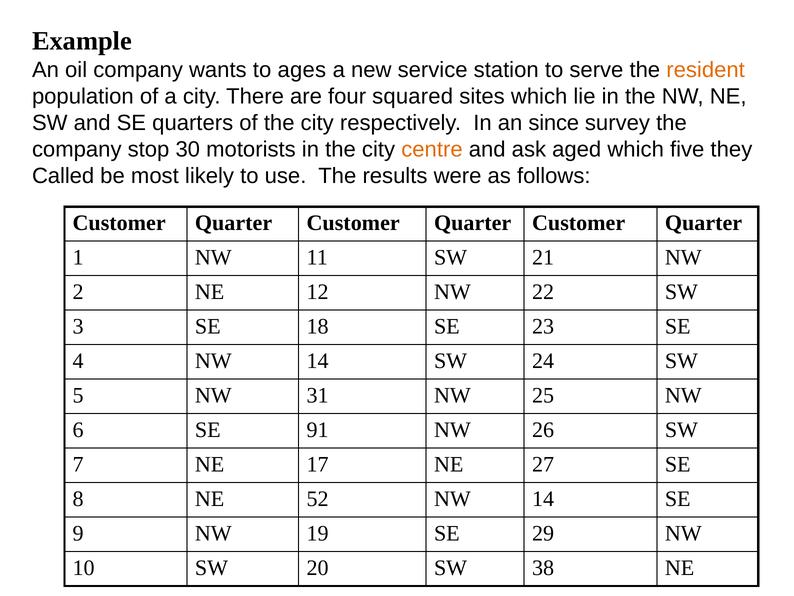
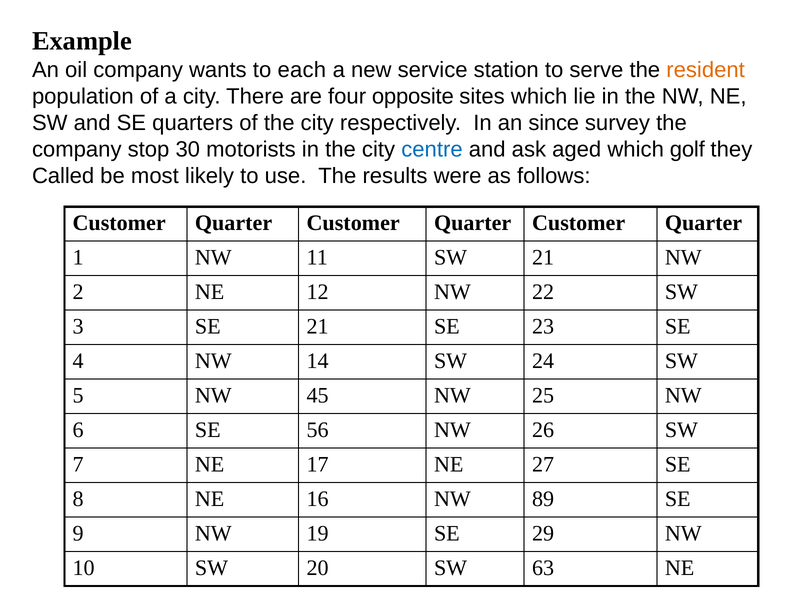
ages: ages -> each
squared: squared -> opposite
centre colour: orange -> blue
five: five -> golf
SE 18: 18 -> 21
31: 31 -> 45
91: 91 -> 56
52: 52 -> 16
14 at (543, 499): 14 -> 89
38: 38 -> 63
